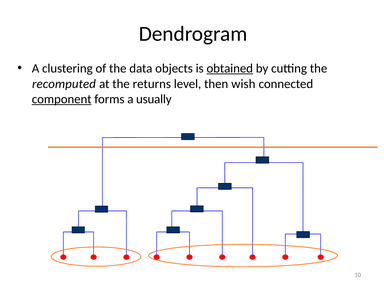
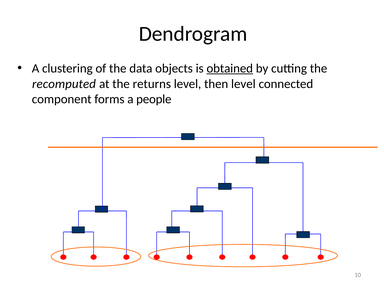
then wish: wish -> level
component underline: present -> none
usually: usually -> people
